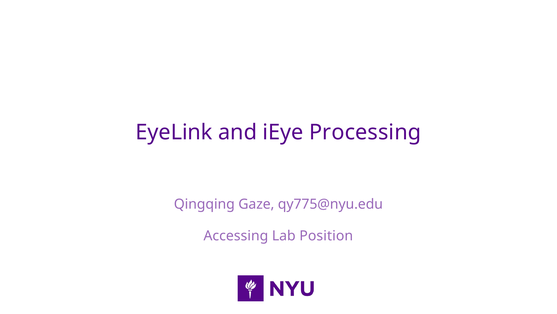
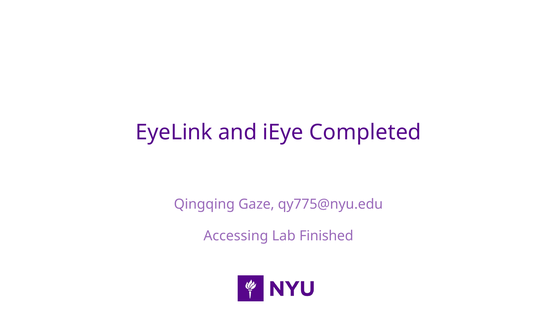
Processing: Processing -> Completed
Position: Position -> Finished
